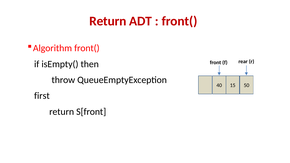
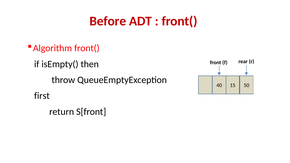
Return at (108, 21): Return -> Before
